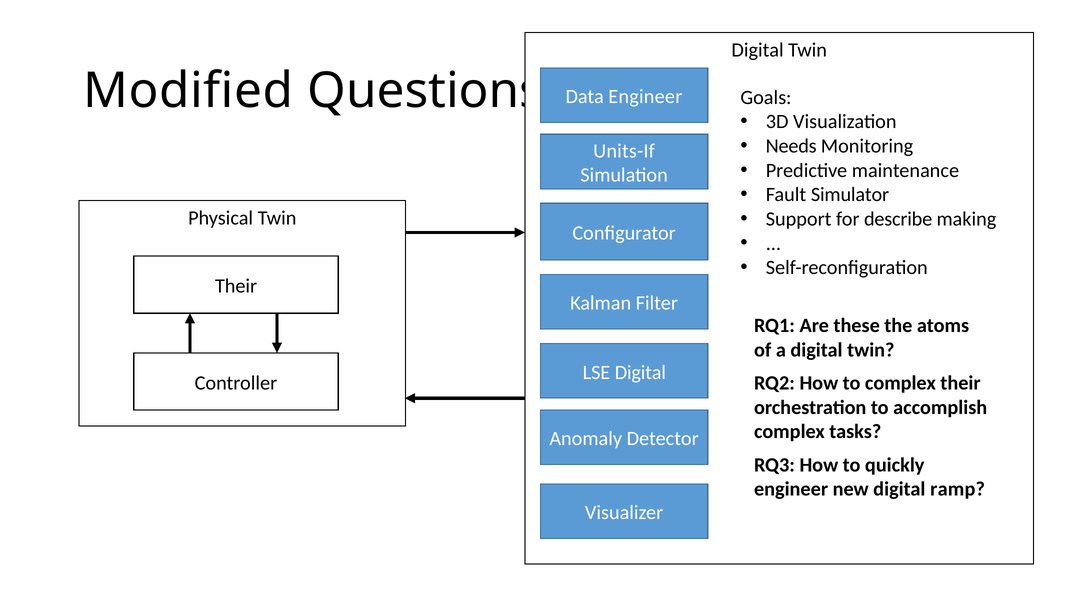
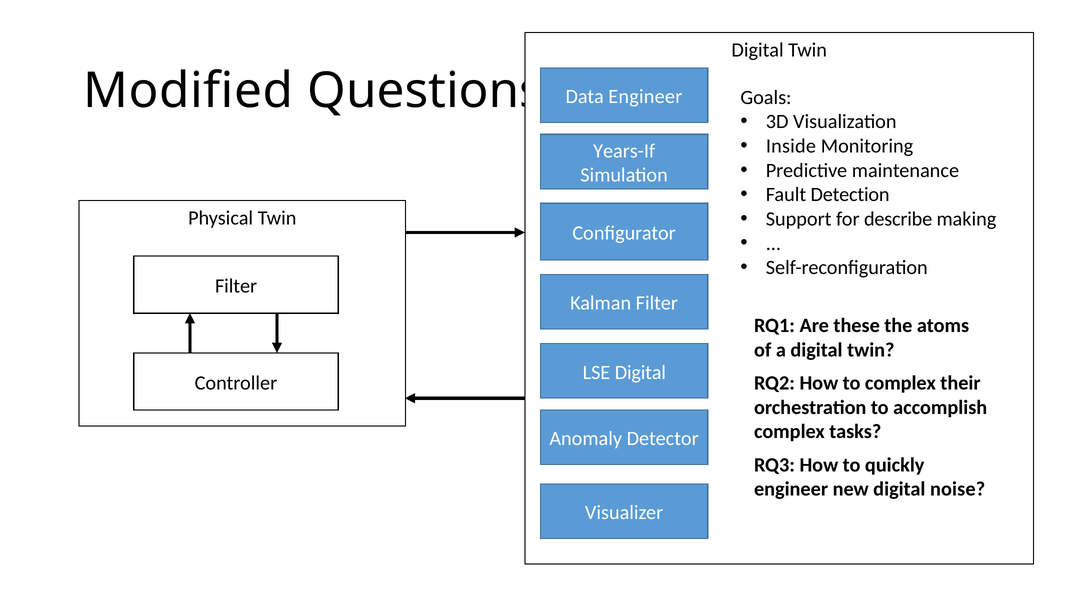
Needs: Needs -> Inside
Units-If: Units-If -> Years-If
Simulator: Simulator -> Detection
Their at (236, 286): Their -> Filter
ramp: ramp -> noise
